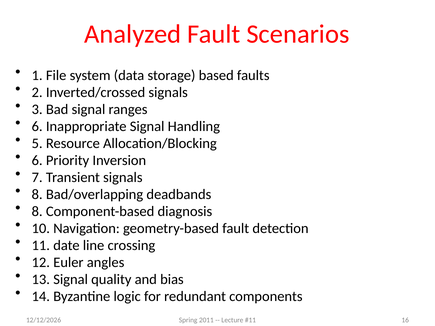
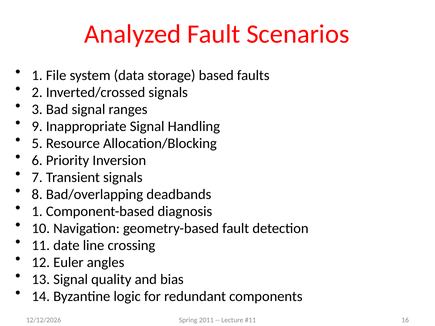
6 at (37, 127): 6 -> 9
8 at (37, 212): 8 -> 1
